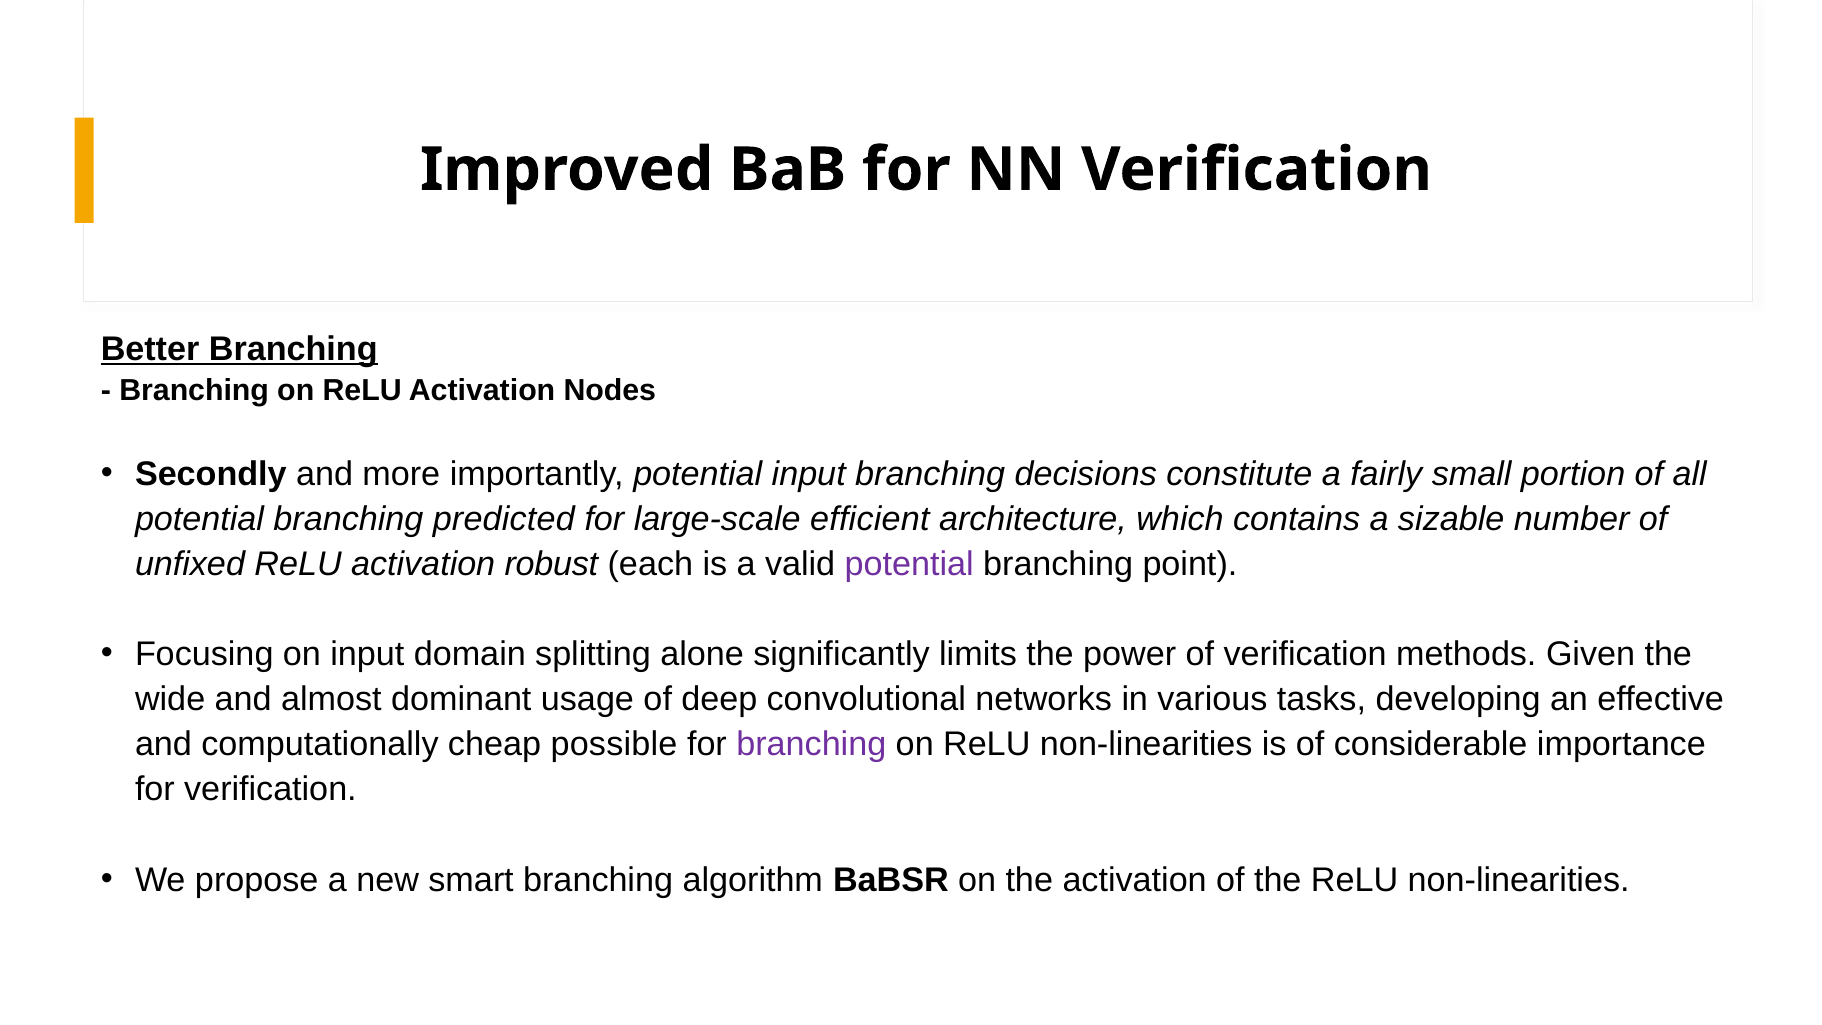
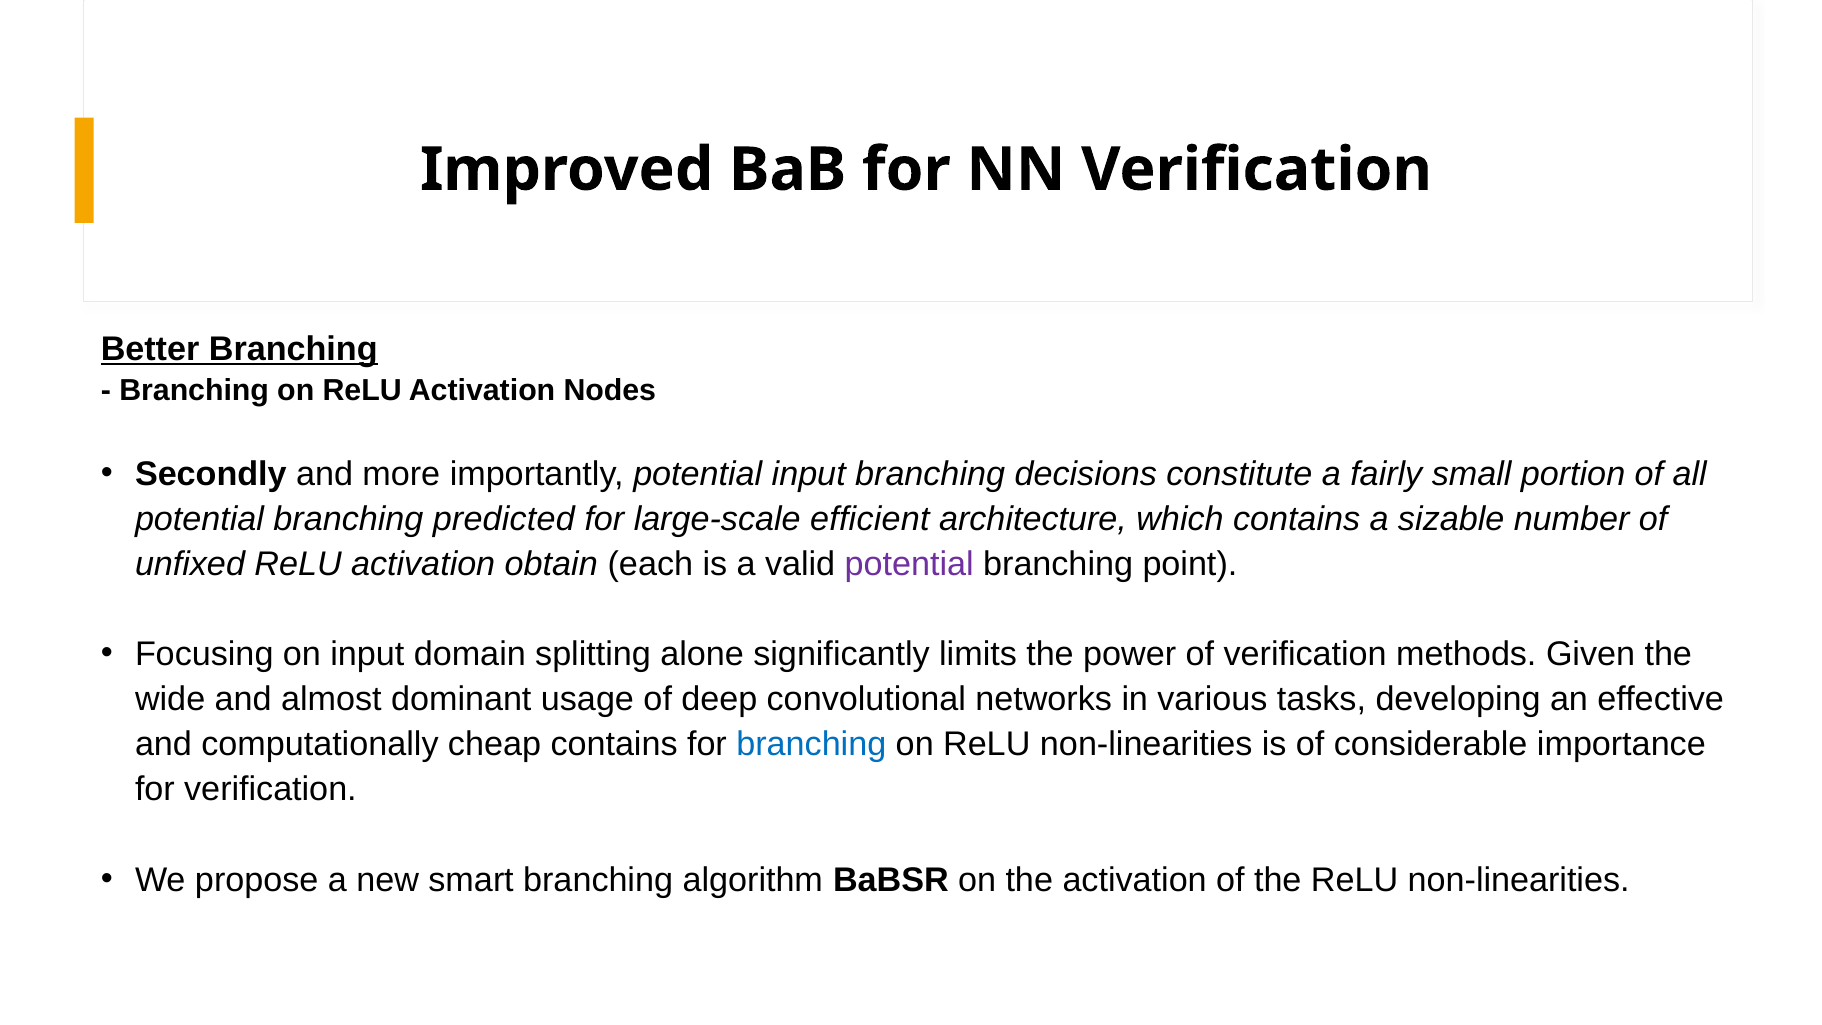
robust: robust -> obtain
cheap possible: possible -> contains
branching at (811, 744) colour: purple -> blue
